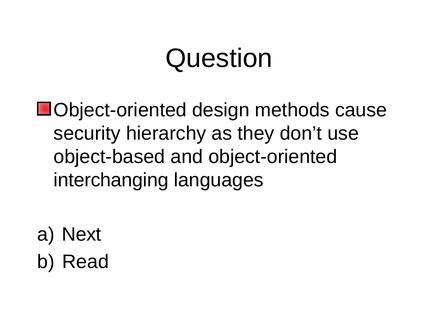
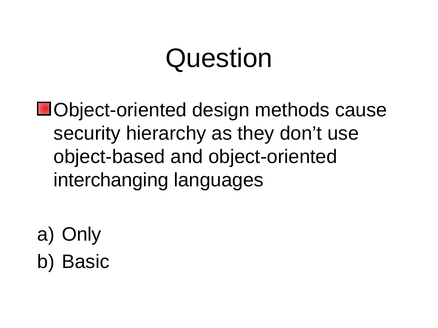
Next: Next -> Only
Read: Read -> Basic
